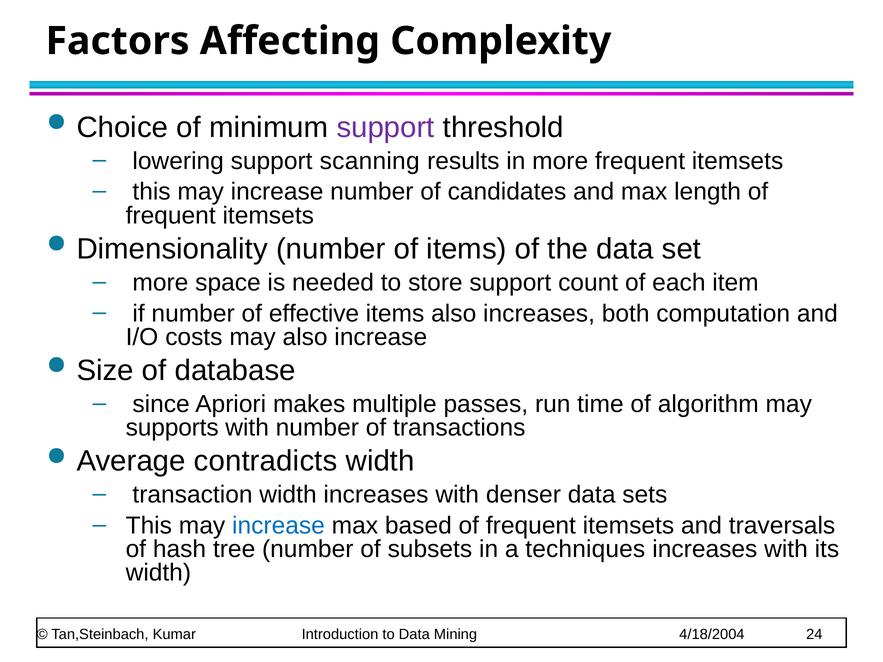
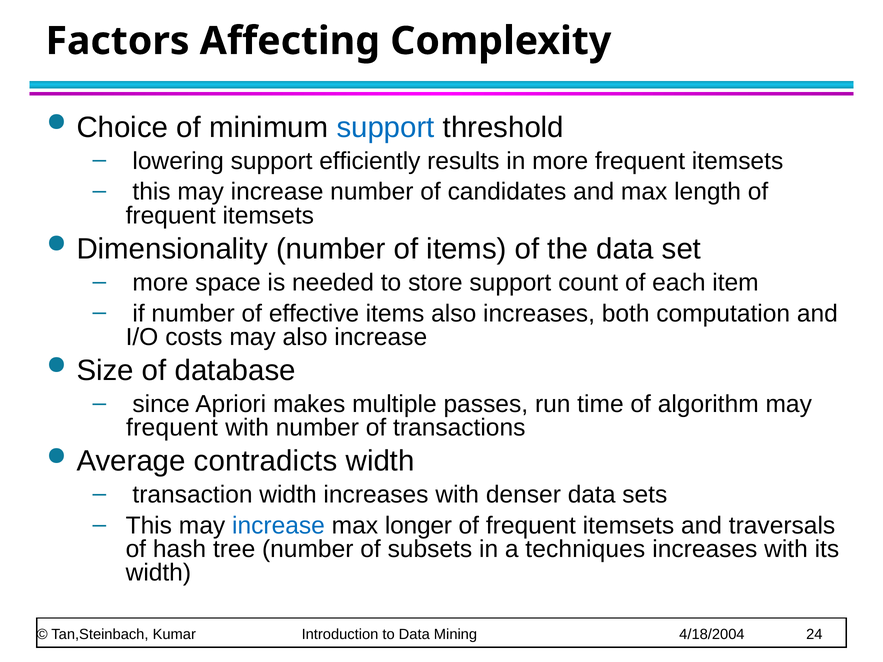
support at (386, 128) colour: purple -> blue
scanning: scanning -> efficiently
supports at (172, 428): supports -> frequent
based: based -> longer
